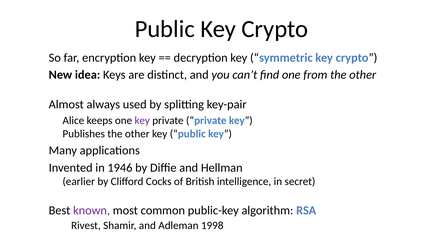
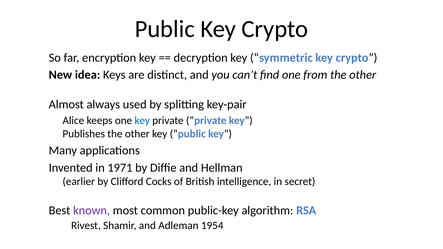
key at (142, 121) colour: purple -> blue
1946: 1946 -> 1971
1998: 1998 -> 1954
